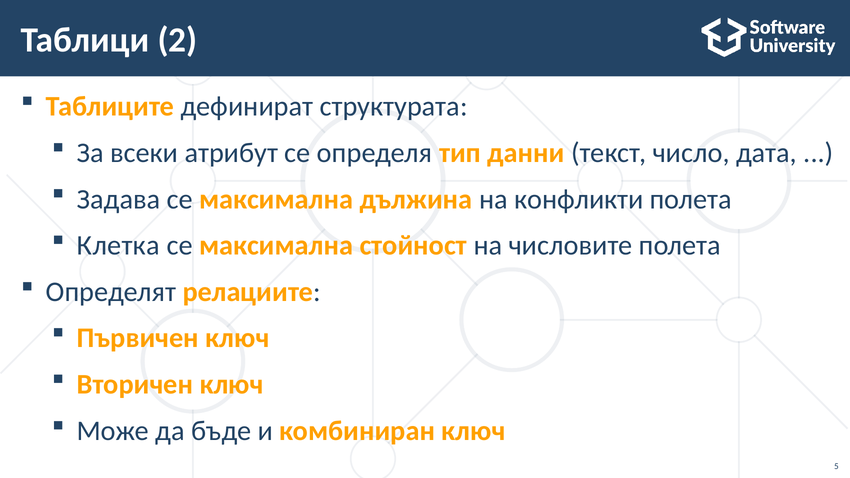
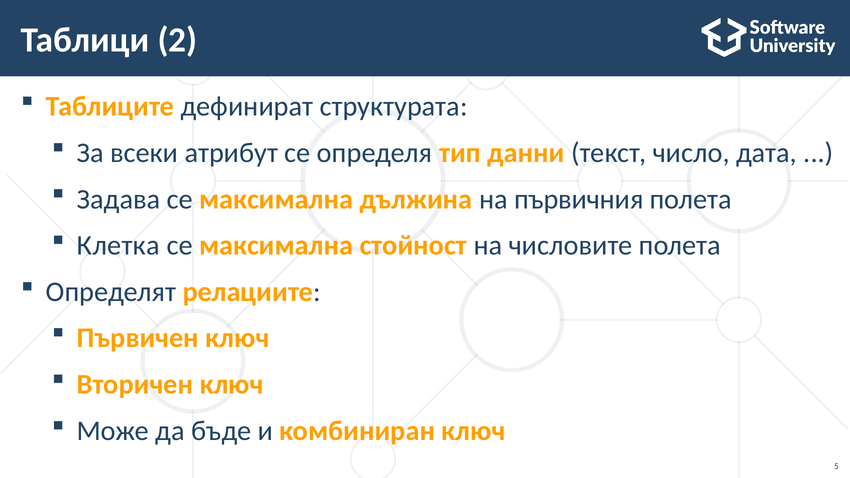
конфликти: конфликти -> първичния
